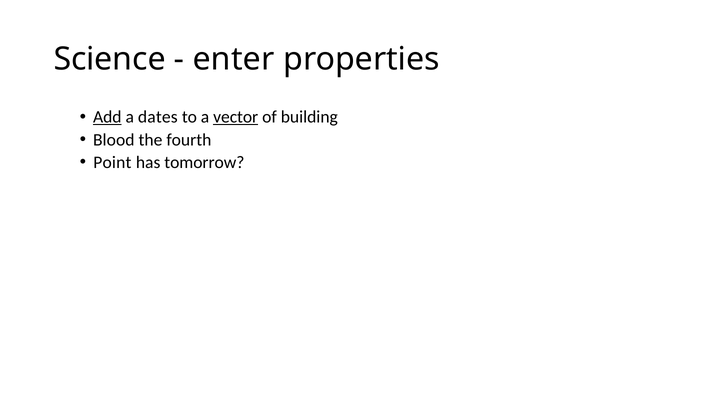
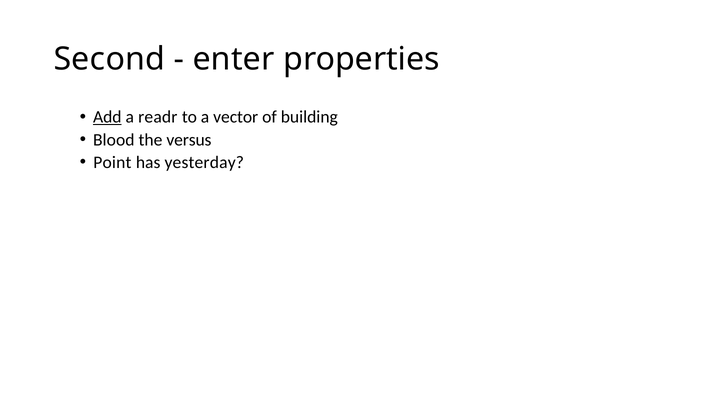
Science: Science -> Second
dates: dates -> readr
vector underline: present -> none
fourth: fourth -> versus
tomorrow: tomorrow -> yesterday
